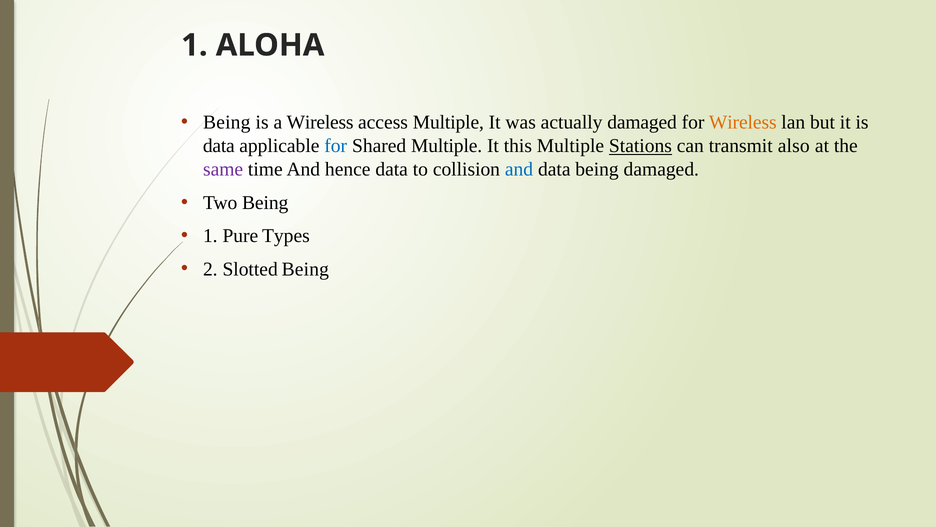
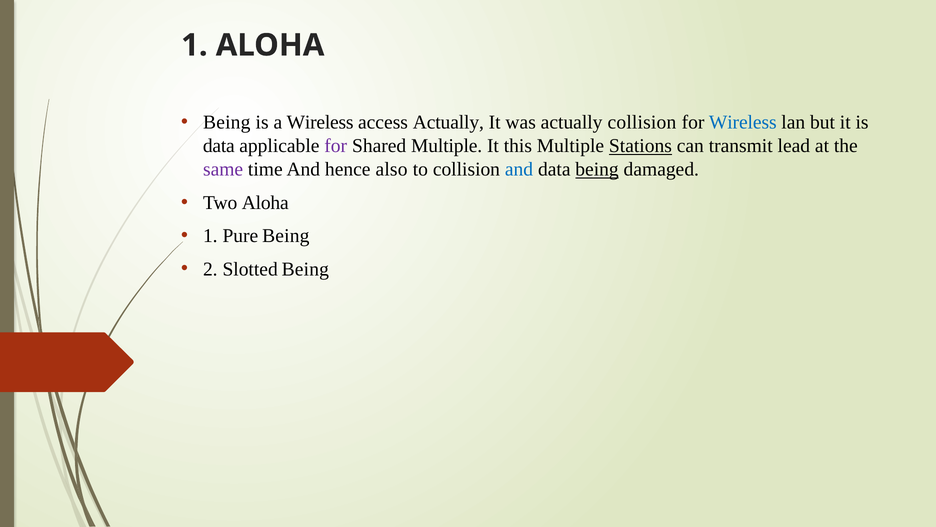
access Multiple: Multiple -> Actually
actually damaged: damaged -> collision
Wireless at (743, 122) colour: orange -> blue
for at (336, 146) colour: blue -> purple
also: also -> lead
hence data: data -> also
being at (597, 169) underline: none -> present
Two Being: Being -> Aloha
Pure Types: Types -> Being
